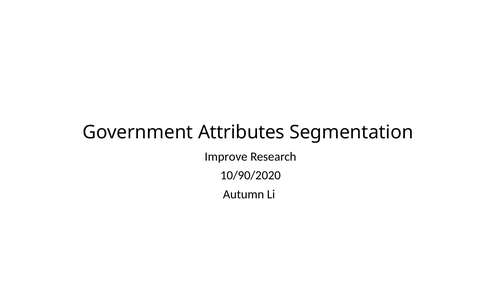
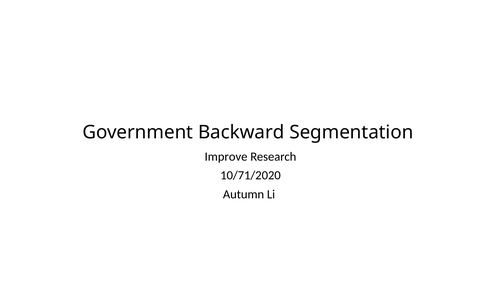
Attributes: Attributes -> Backward
10/90/2020: 10/90/2020 -> 10/71/2020
